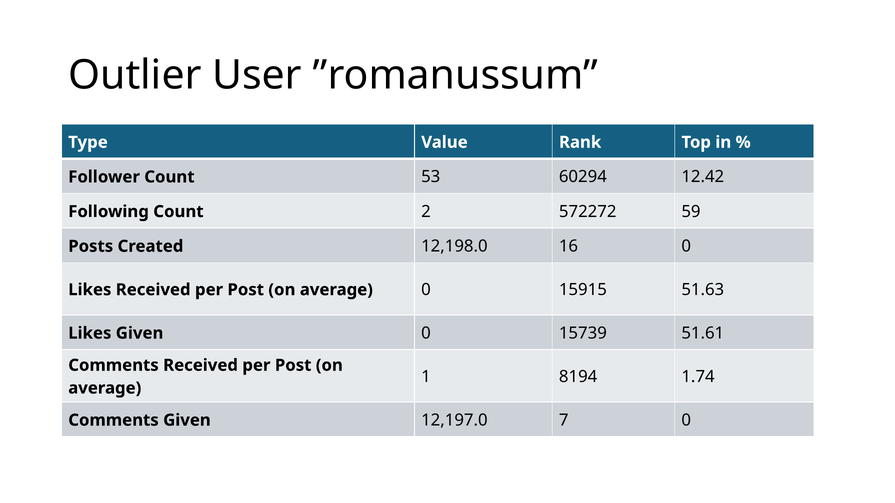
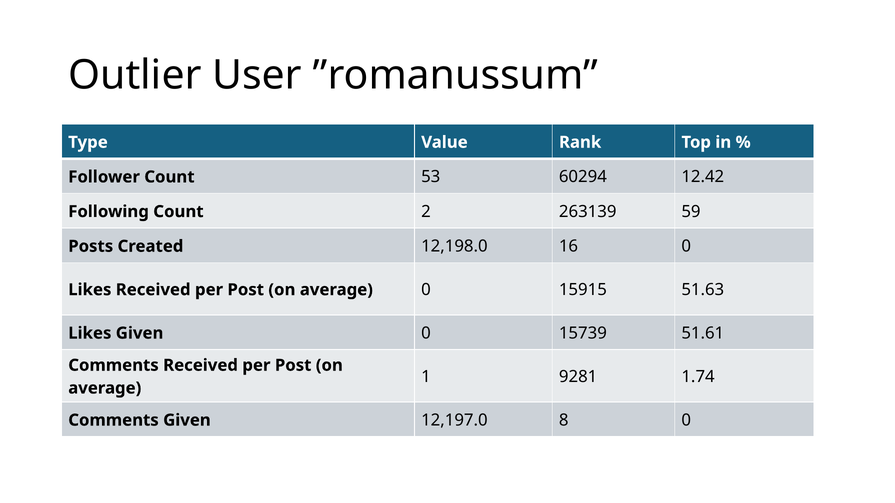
572272: 572272 -> 263139
8194: 8194 -> 9281
7: 7 -> 8
